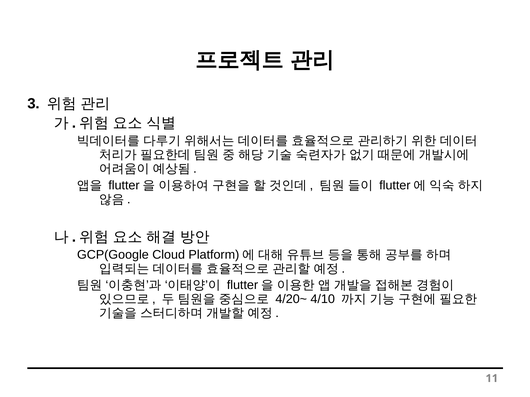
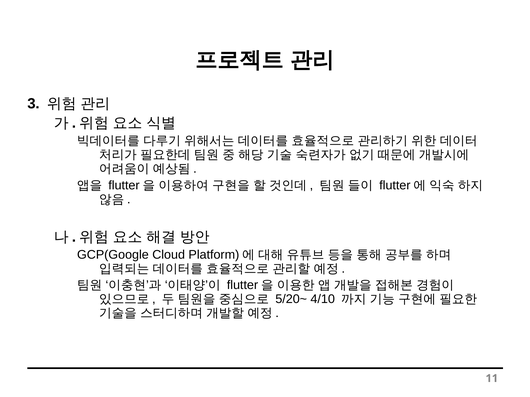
4/20~: 4/20~ -> 5/20~
